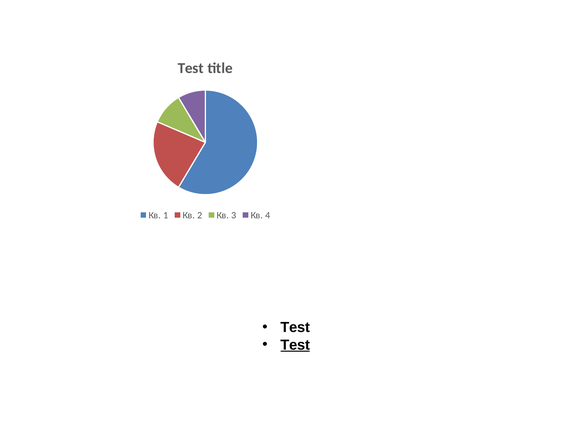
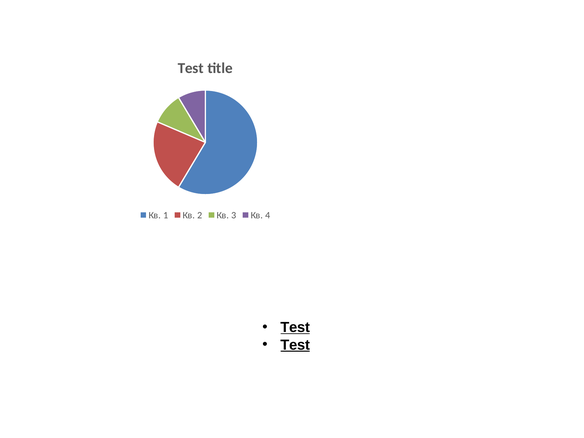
Test at (295, 327) underline: none -> present
